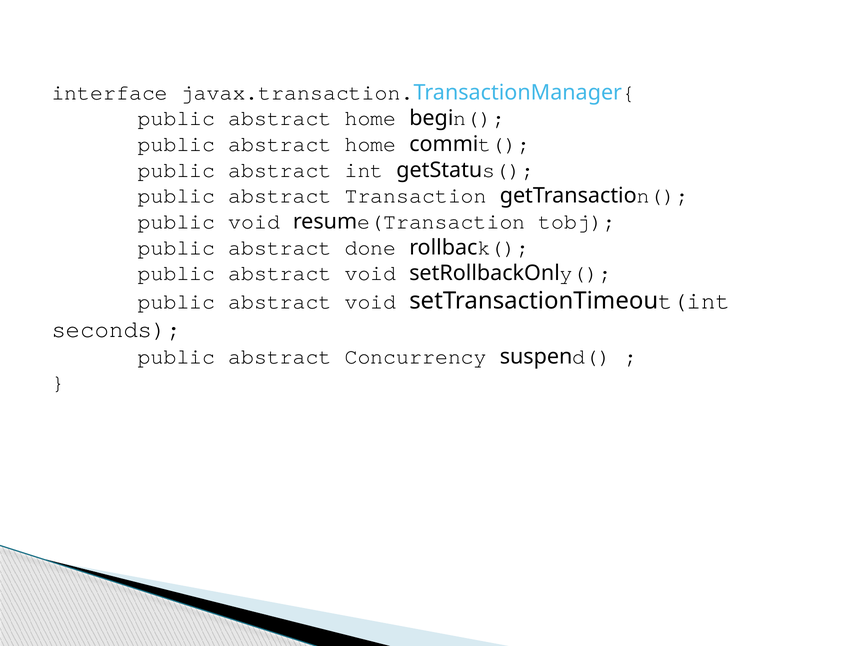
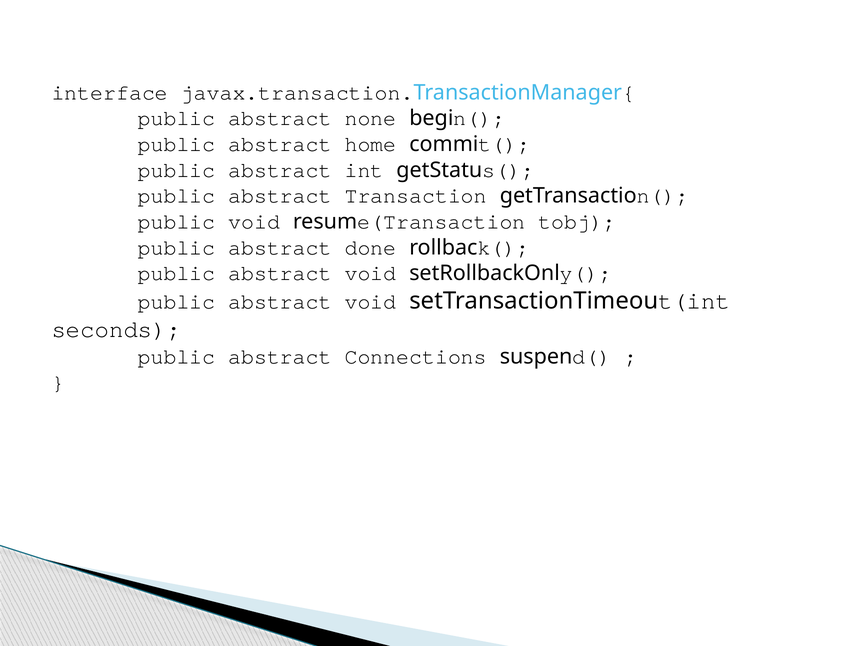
home at (370, 118): home -> none
Concurrency: Concurrency -> Connections
